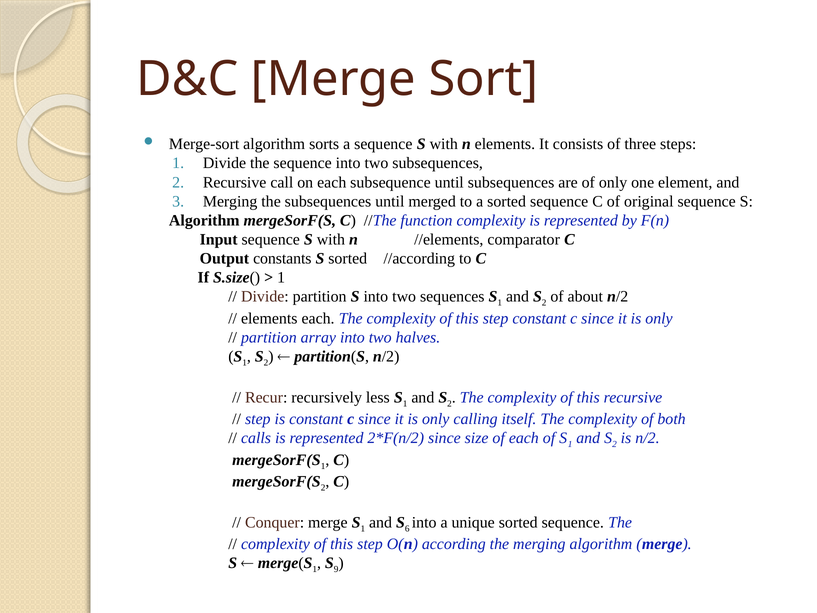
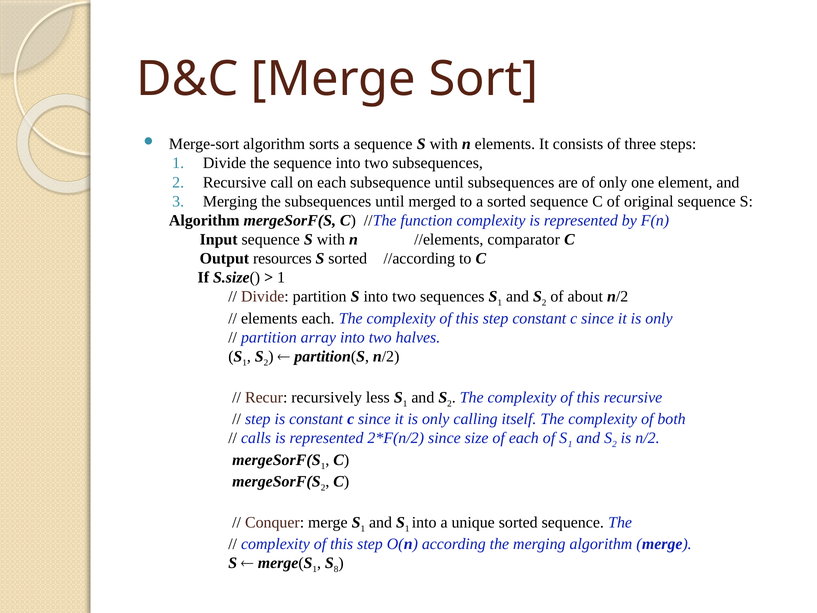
constants: constants -> resources
and S 6: 6 -> 1
9: 9 -> 8
